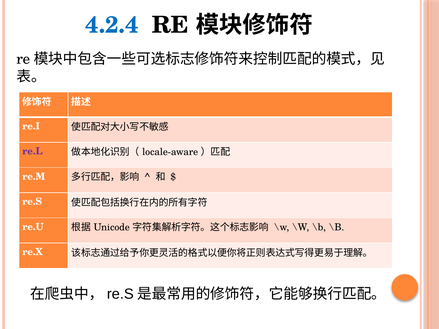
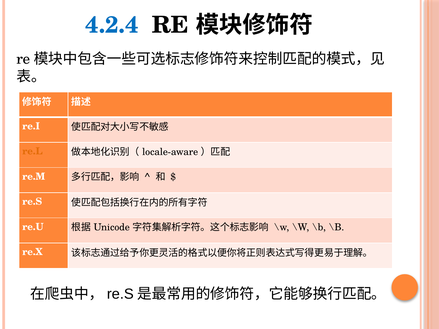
re.L colour: purple -> orange
